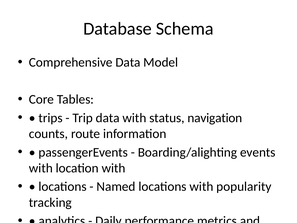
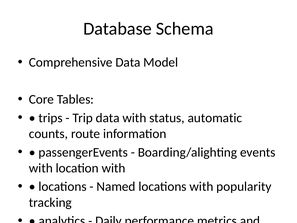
navigation: navigation -> automatic
